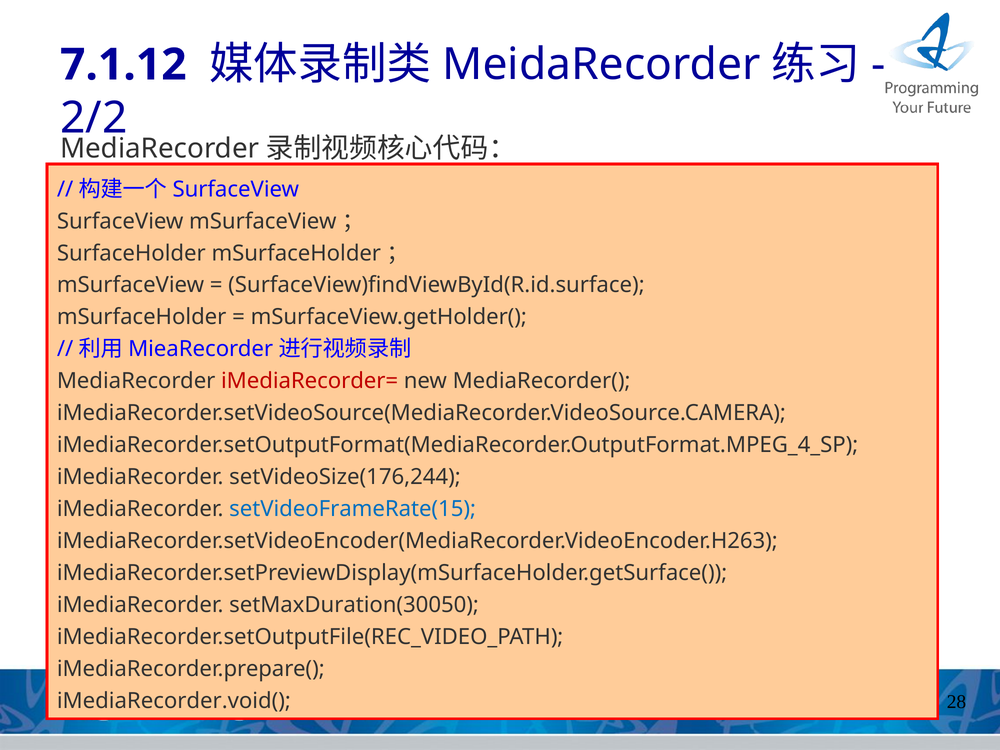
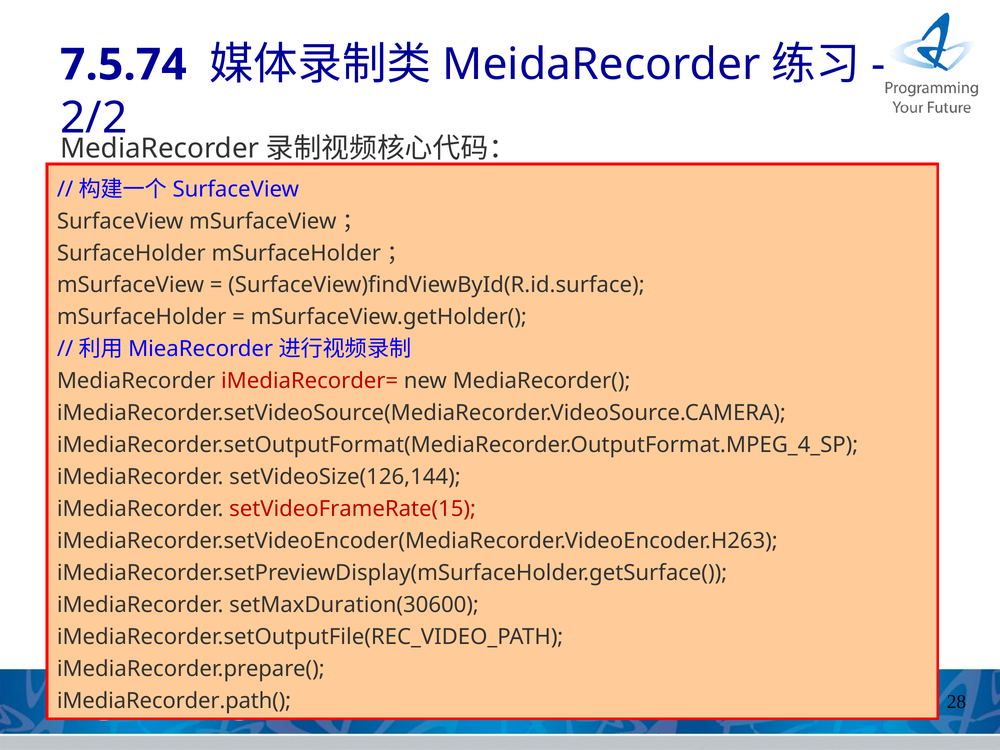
7.1.12: 7.1.12 -> 7.5.74
setVideoSize(176,244: setVideoSize(176,244 -> setVideoSize(126,144
setVideoFrameRate(15 colour: blue -> red
setMaxDuration(30050: setMaxDuration(30050 -> setMaxDuration(30600
iMediaRecorder.void(: iMediaRecorder.void( -> iMediaRecorder.path(
